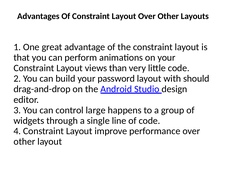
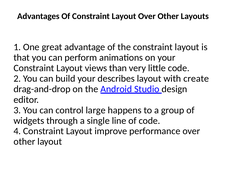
password: password -> describes
should: should -> create
